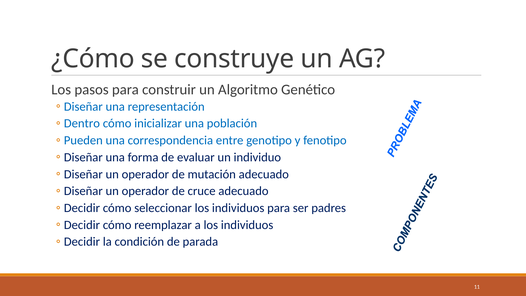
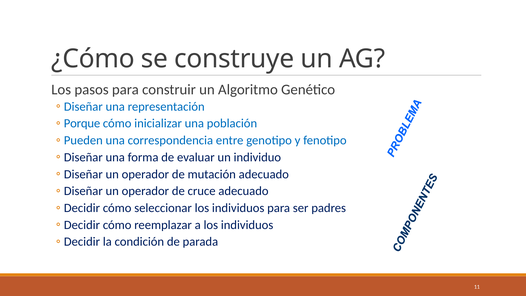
Dentro: Dentro -> Porque
